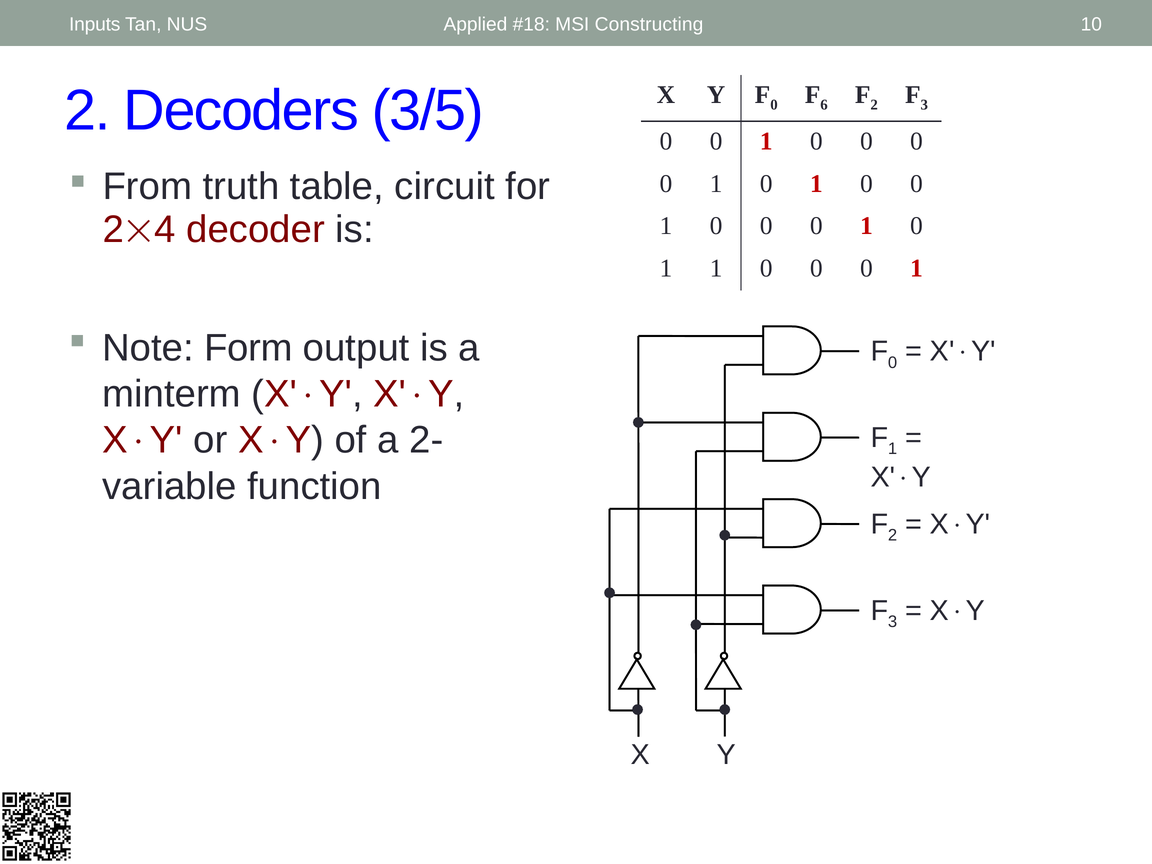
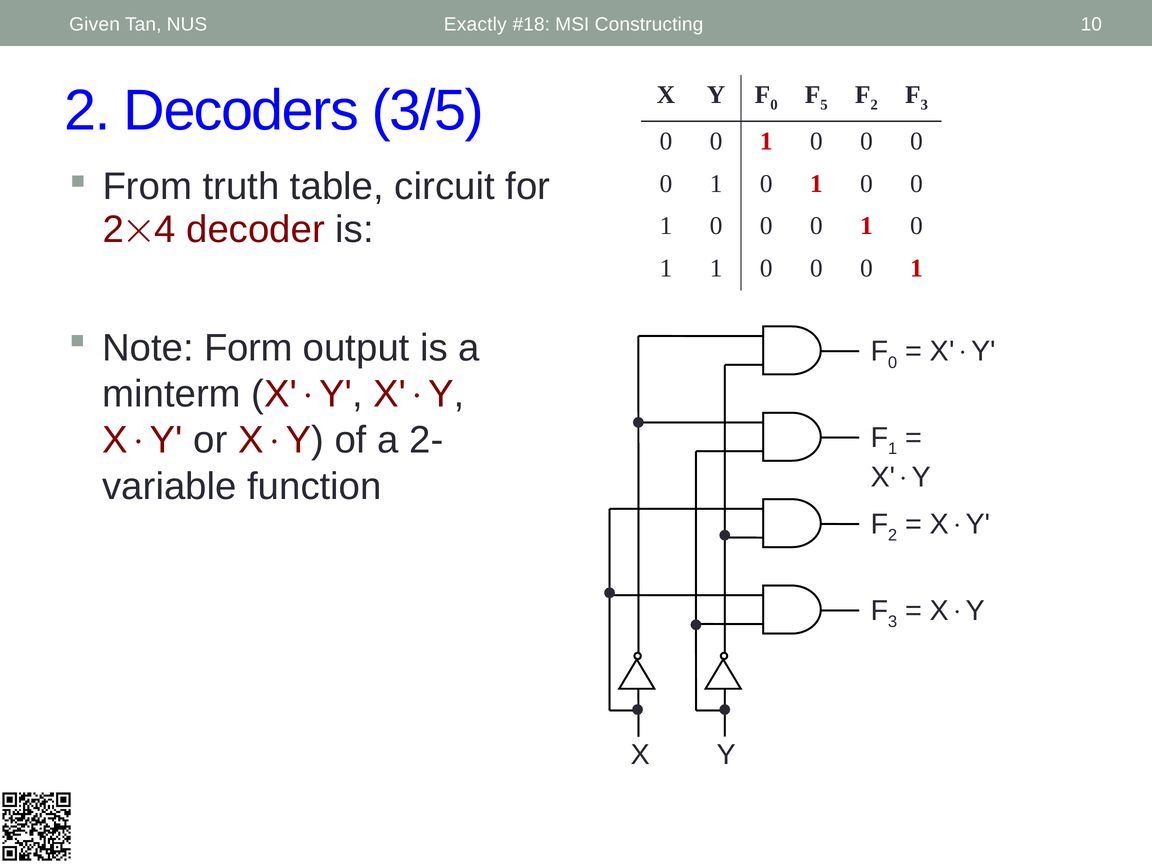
Inputs: Inputs -> Given
Applied: Applied -> Exactly
6: 6 -> 5
